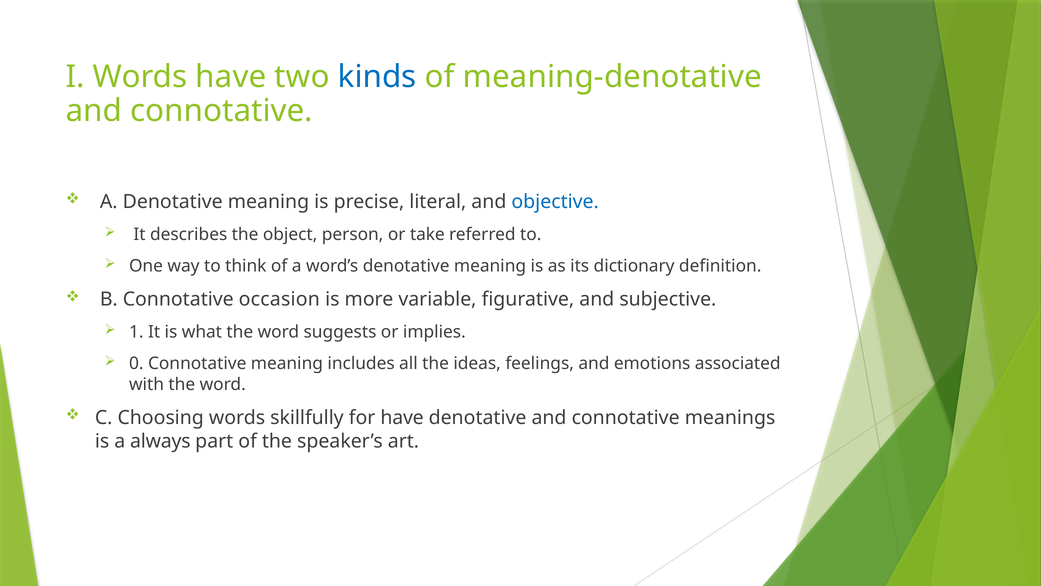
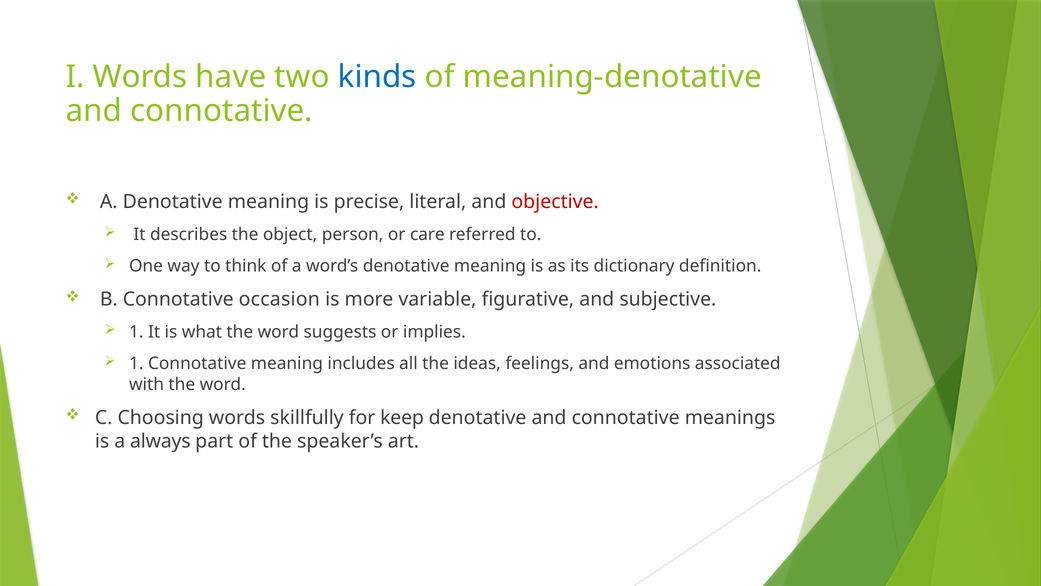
objective colour: blue -> red
take: take -> care
0 at (136, 363): 0 -> 1
for have: have -> keep
